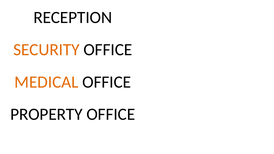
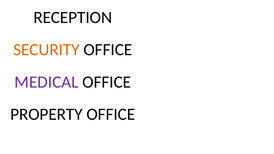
MEDICAL colour: orange -> purple
